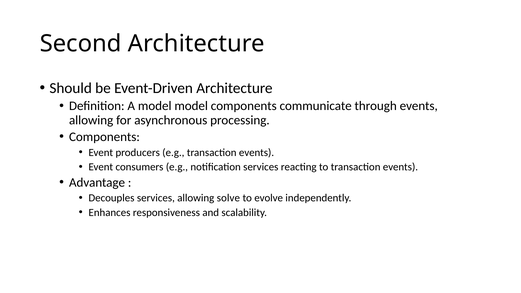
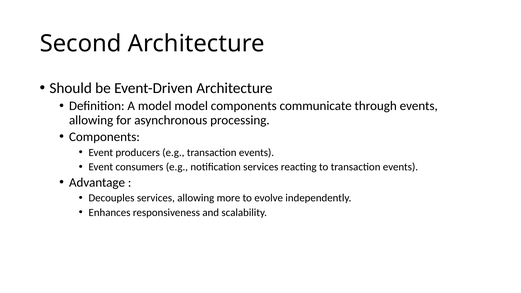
solve: solve -> more
